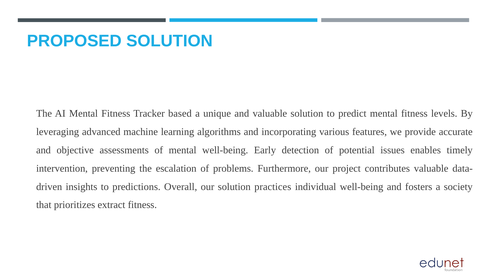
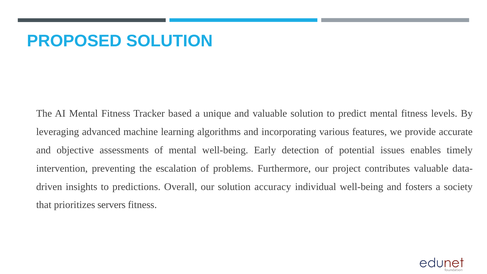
practices: practices -> accuracy
extract: extract -> servers
